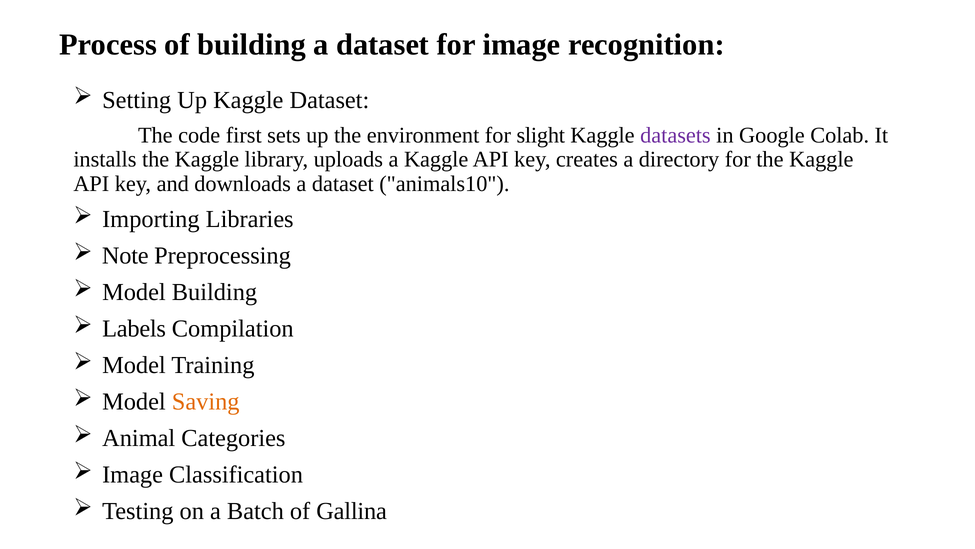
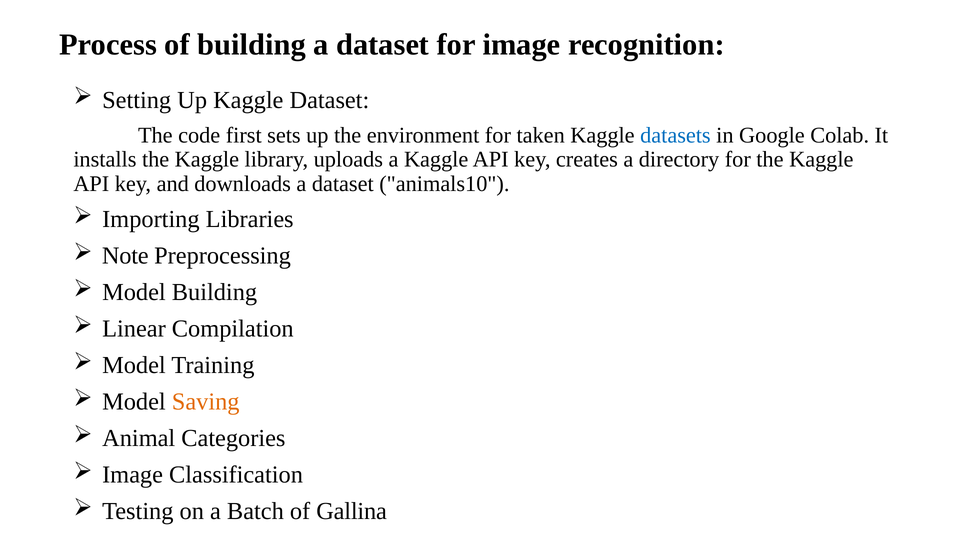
slight: slight -> taken
datasets colour: purple -> blue
Labels: Labels -> Linear
